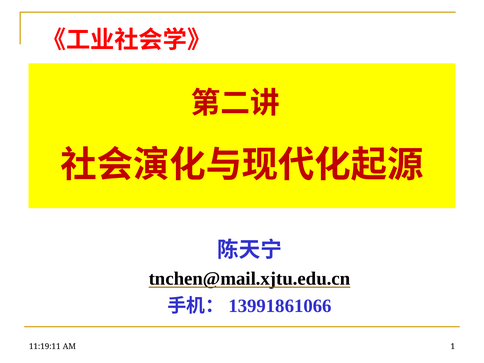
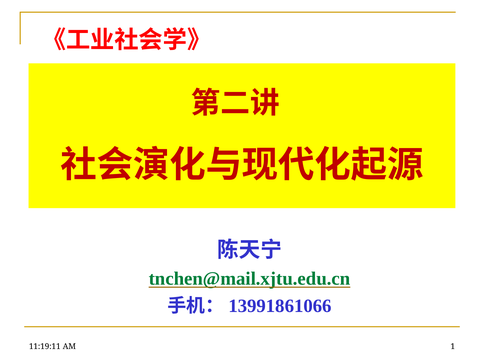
tnchen@mail.xjtu.edu.cn colour: black -> green
